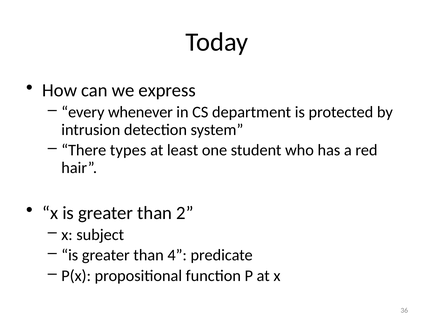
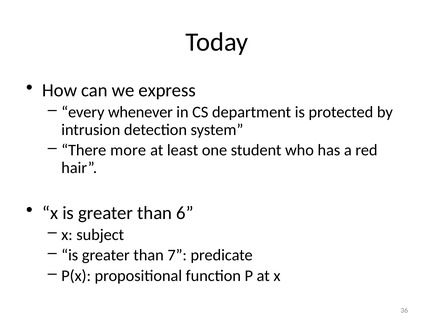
types: types -> more
2: 2 -> 6
4: 4 -> 7
